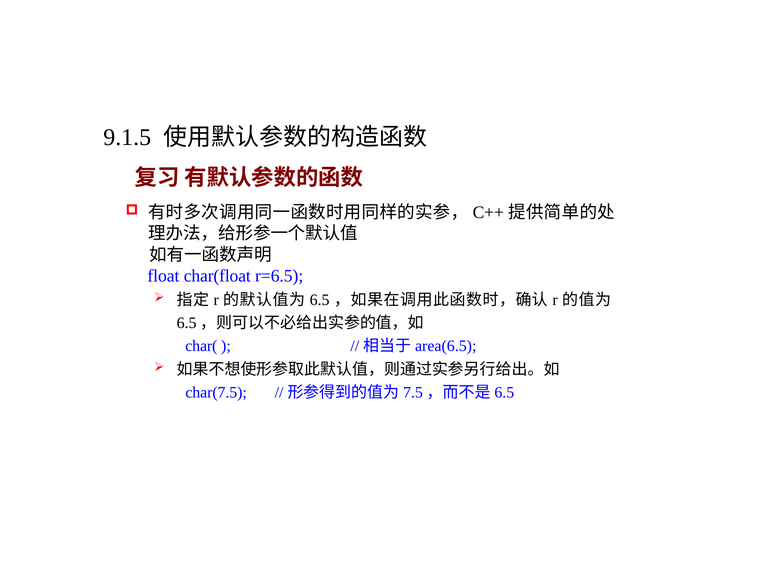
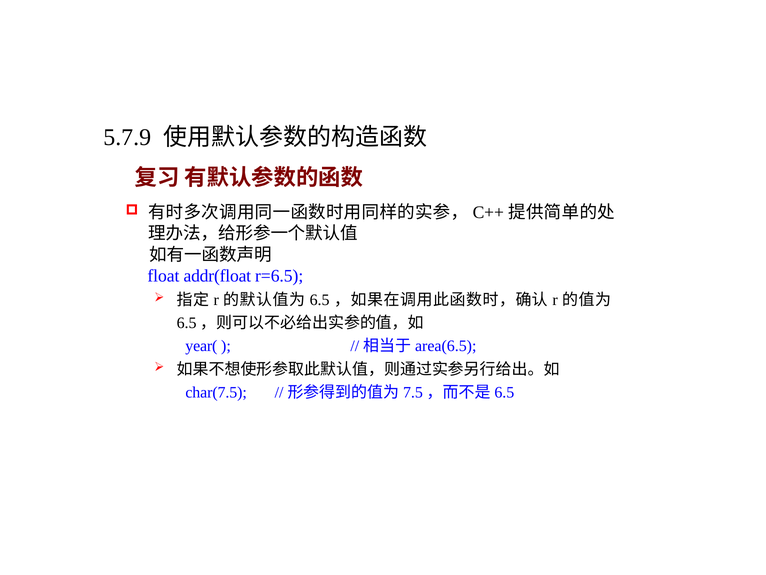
9.1.5: 9.1.5 -> 5.7.9
char(float: char(float -> addr(float
char(: char( -> year(
